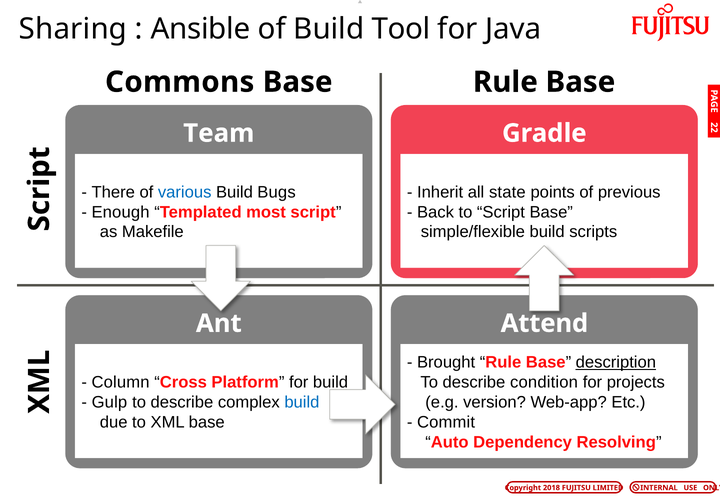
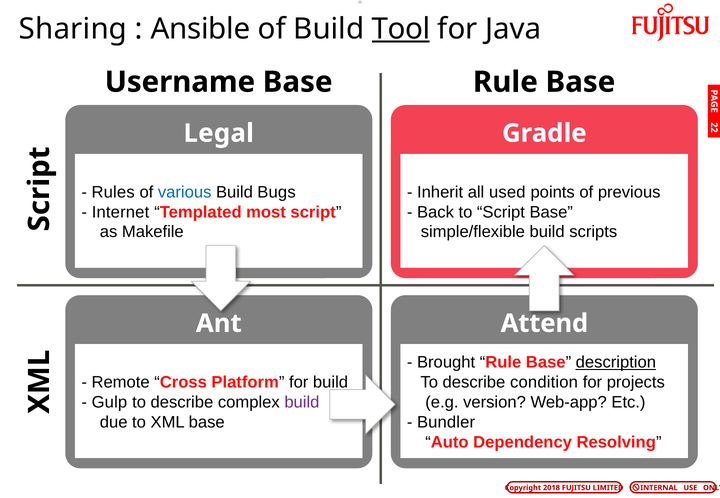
Tool underline: none -> present
Commons: Commons -> Username
Team: Team -> Legal
There: There -> Rules
state: state -> used
Enough: Enough -> Internet
Column: Column -> Remote
build at (302, 403) colour: blue -> purple
Commit: Commit -> Bundler
